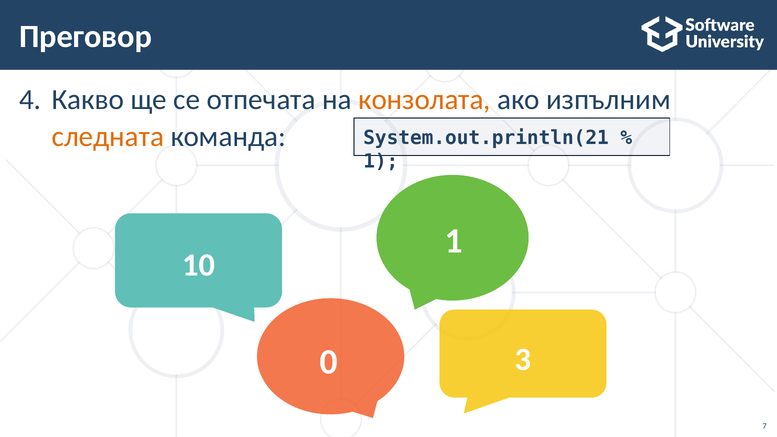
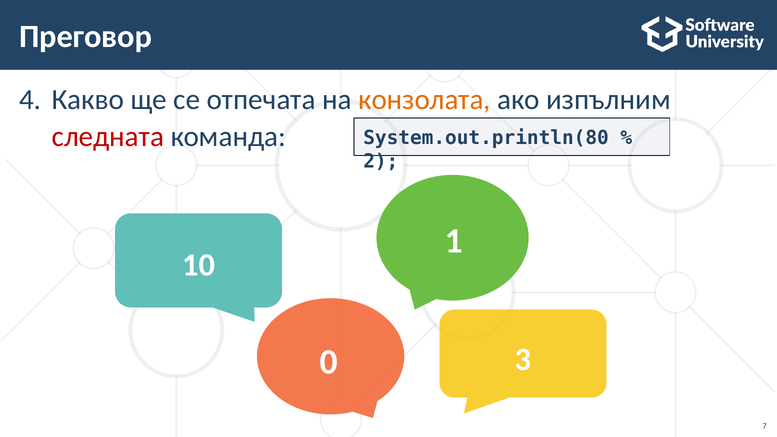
следната colour: orange -> red
System.out.println(21: System.out.println(21 -> System.out.println(80
1 at (381, 161): 1 -> 2
